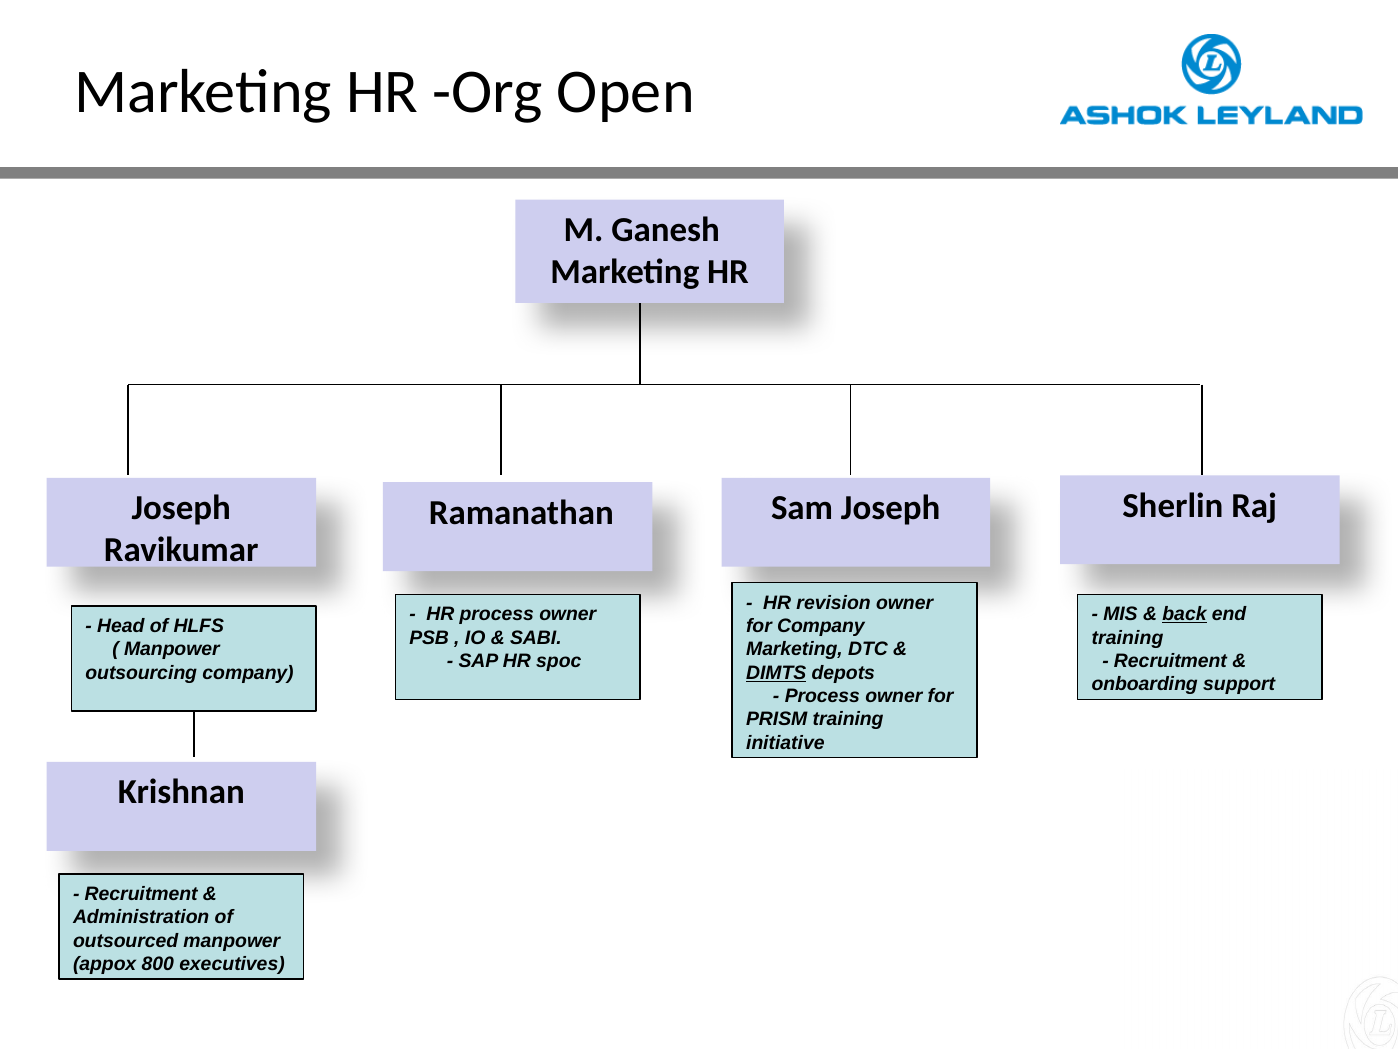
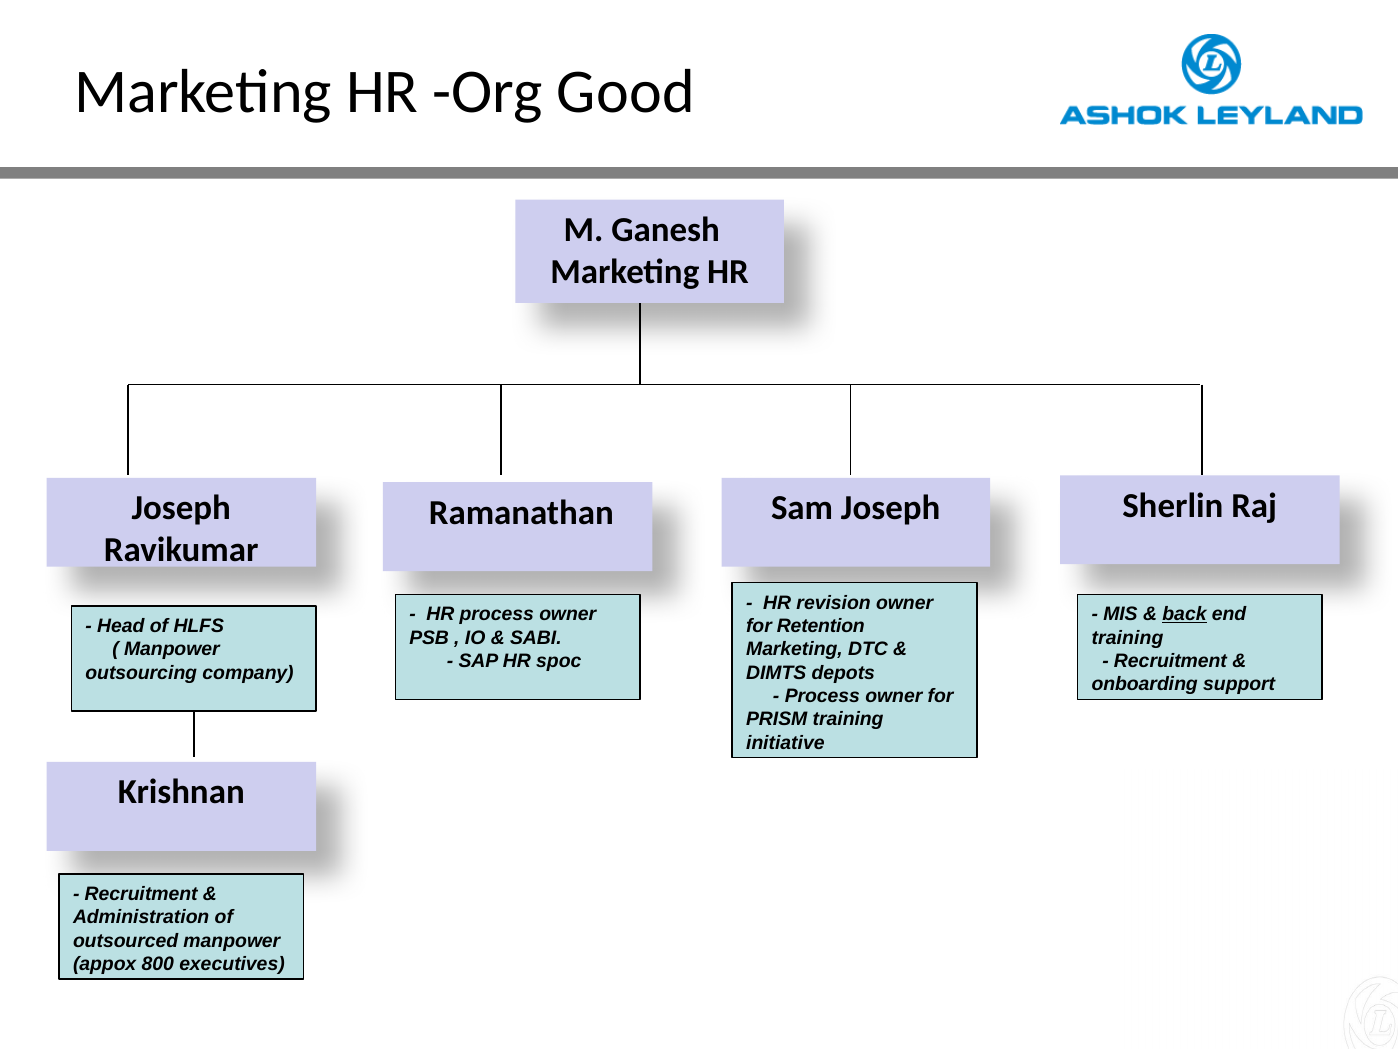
Open: Open -> Good
for Company: Company -> Retention
DIMTS underline: present -> none
